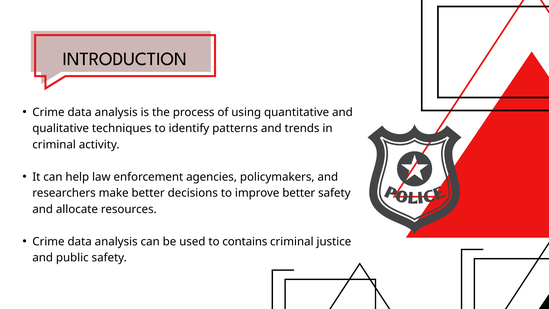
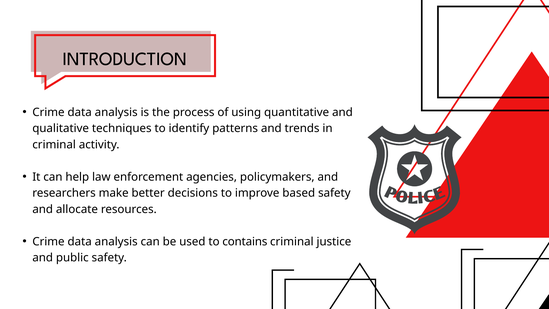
improve better: better -> based
